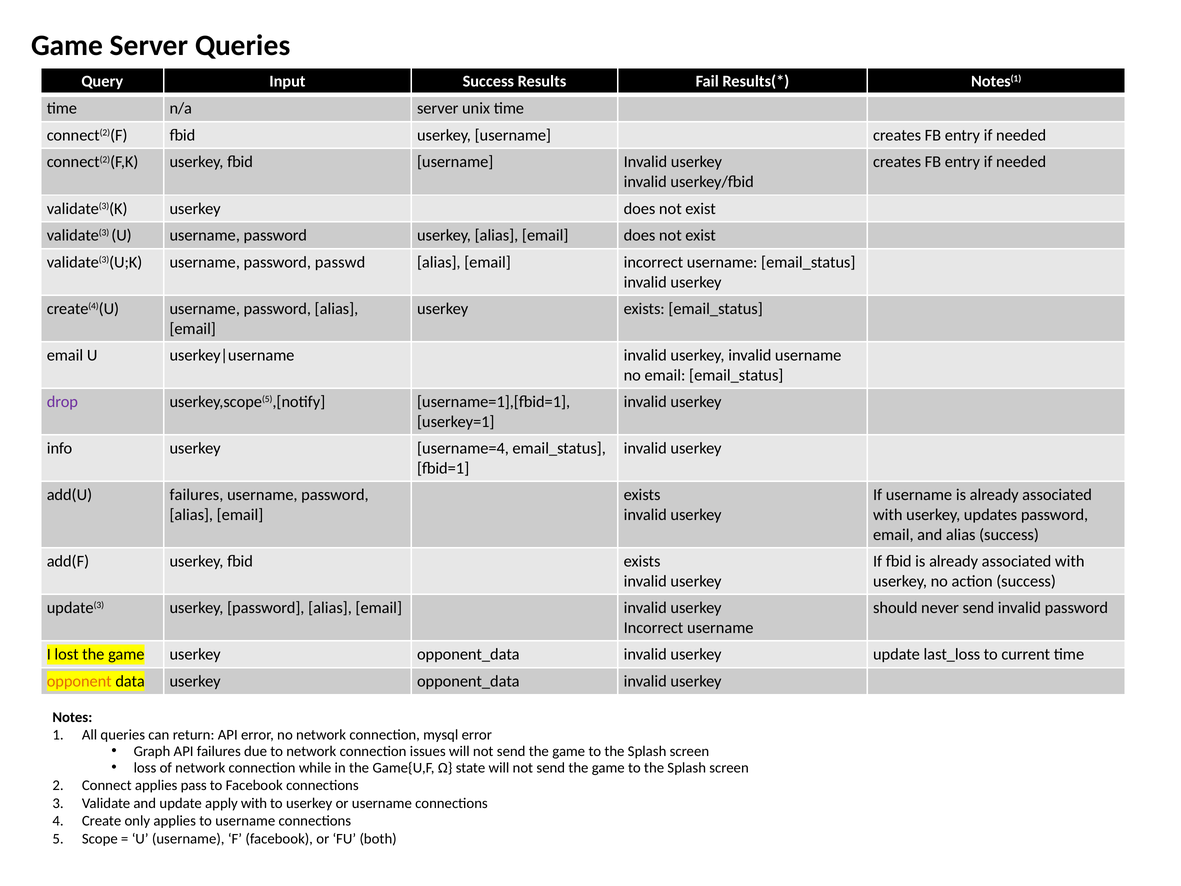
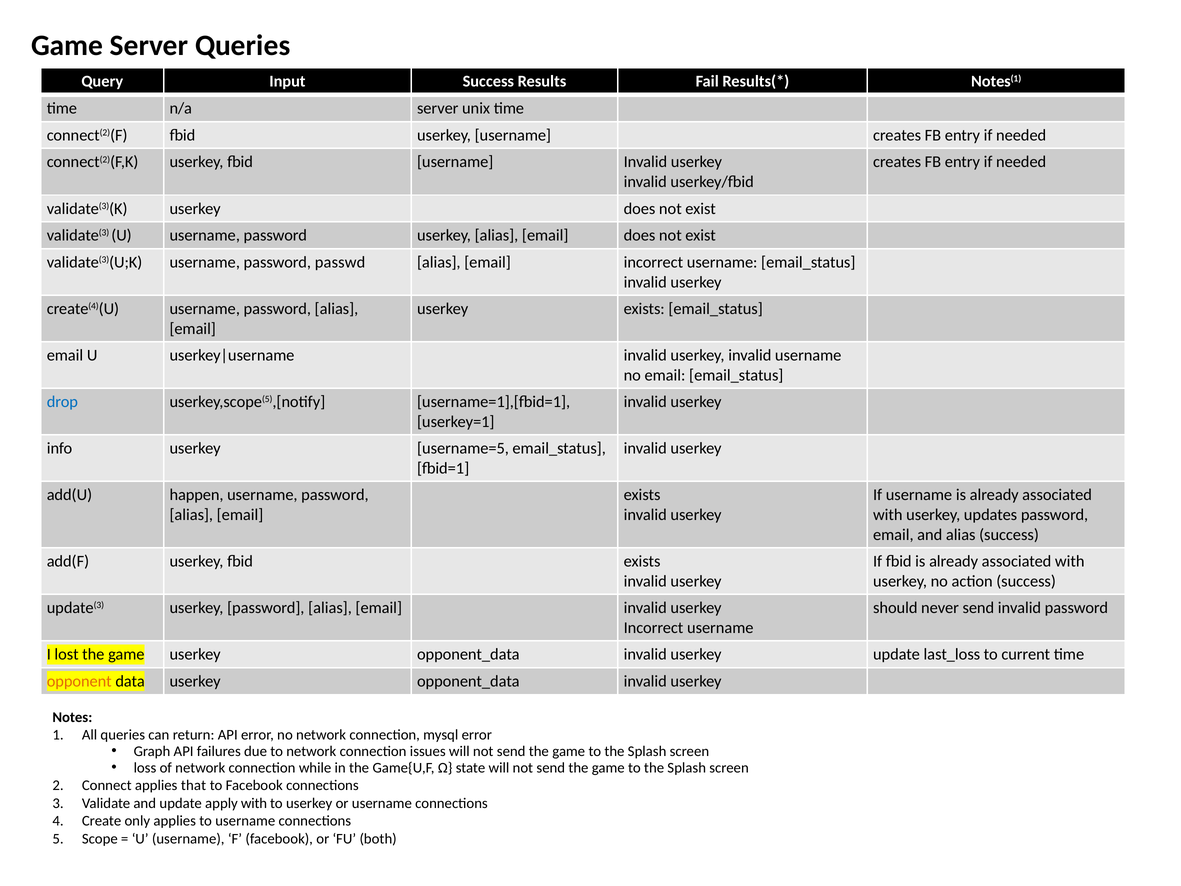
drop colour: purple -> blue
username=4: username=4 -> username=5
add(U failures: failures -> happen
pass: pass -> that
